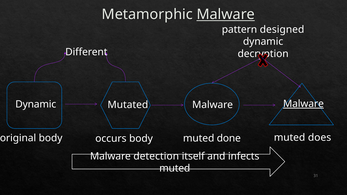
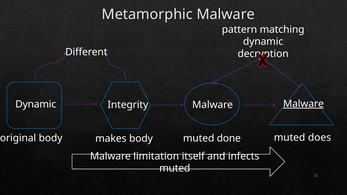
Malware at (226, 14) underline: present -> none
designed: designed -> matching
Mutated: Mutated -> Integrity
occurs: occurs -> makes
detection: detection -> limitation
